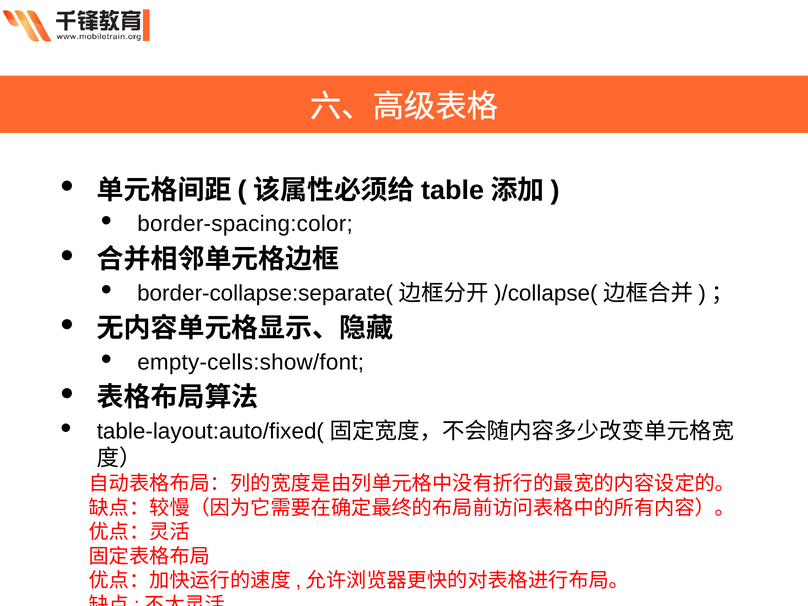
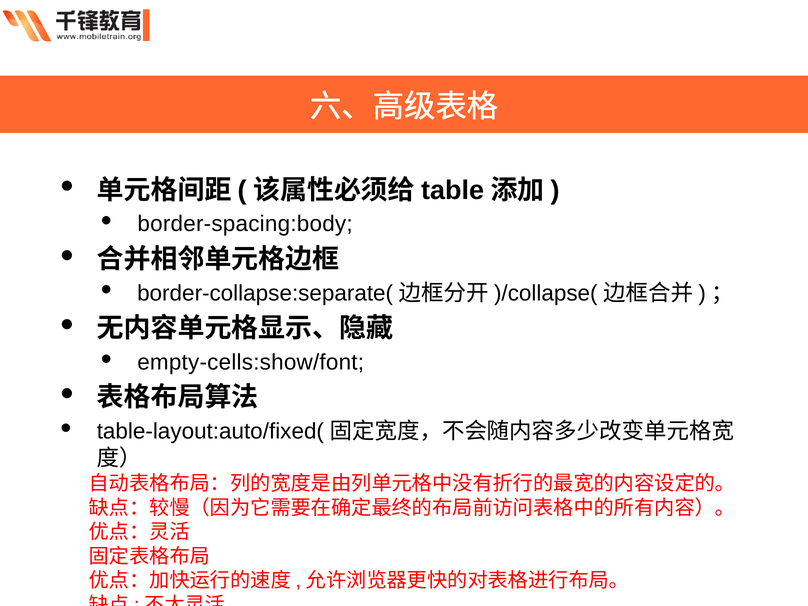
border-spacing:color: border-spacing:color -> border-spacing:body
